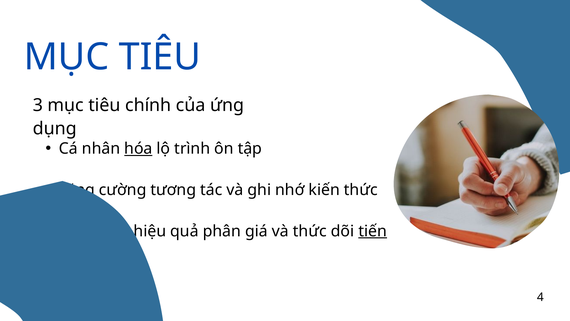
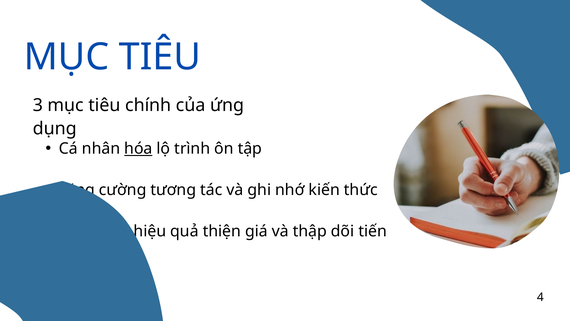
phân: phân -> thiện
và thức: thức -> thập
tiến underline: present -> none
